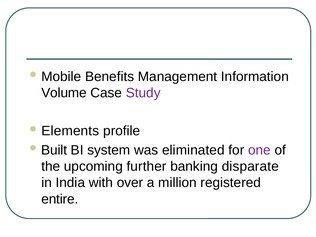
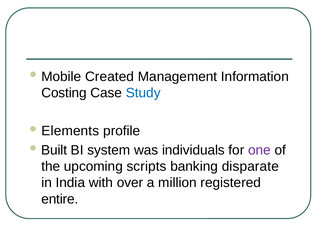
Benefits: Benefits -> Created
Volume: Volume -> Costing
Study colour: purple -> blue
eliminated: eliminated -> individuals
further: further -> scripts
